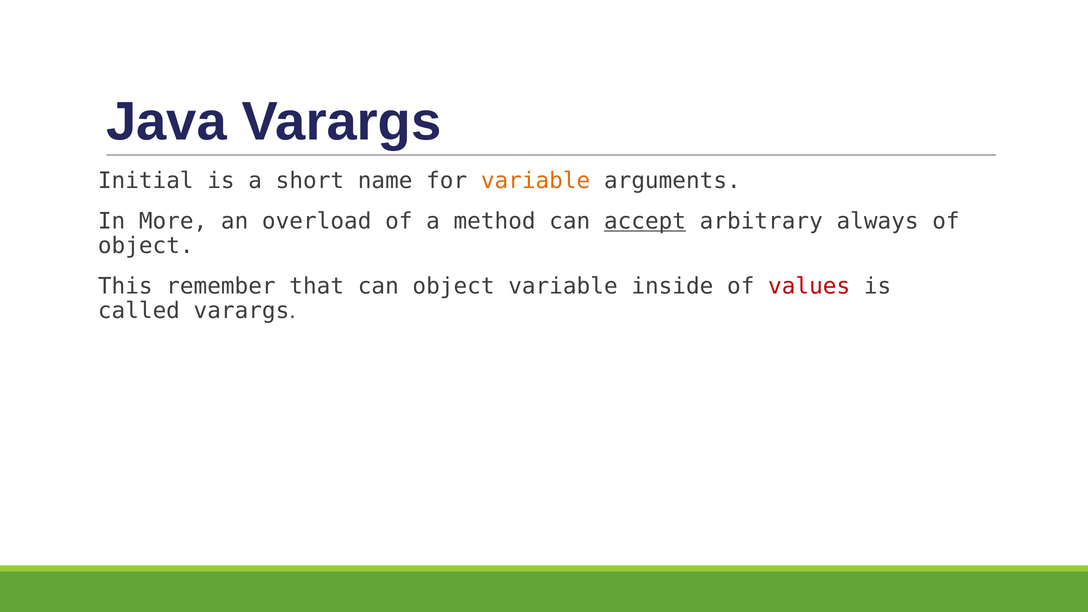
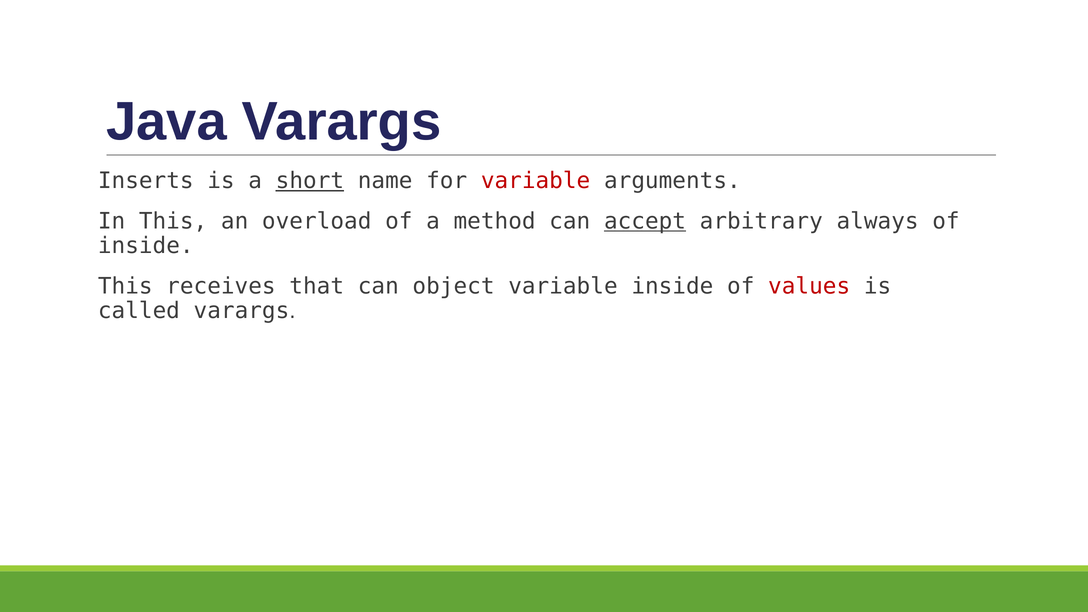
Initial: Initial -> Inserts
short underline: none -> present
variable at (536, 181) colour: orange -> red
In More: More -> This
object at (146, 246): object -> inside
remember: remember -> receives
